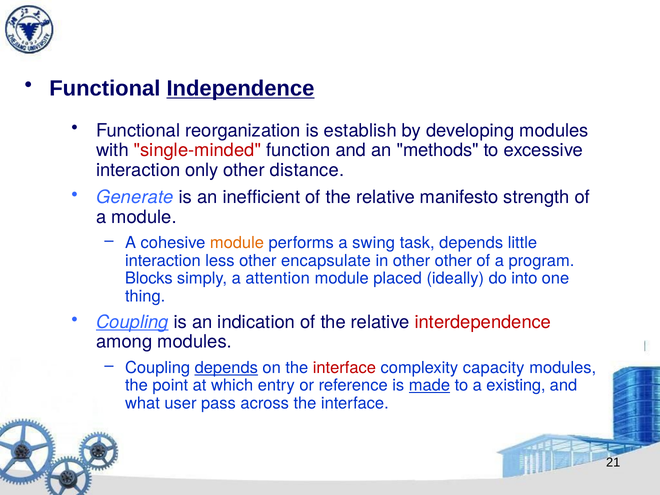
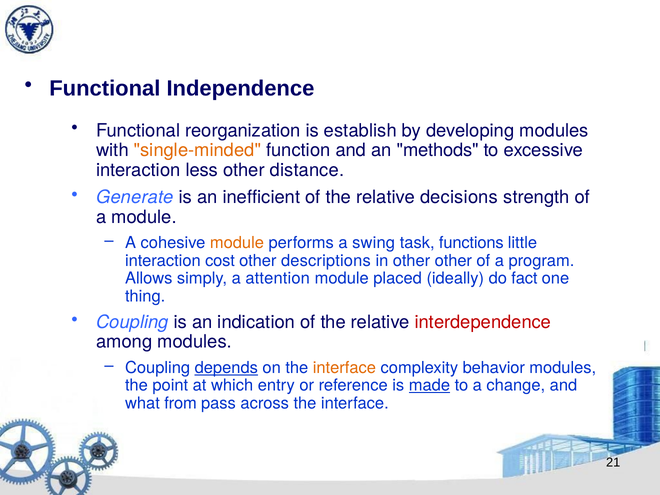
Independence underline: present -> none
single-minded colour: red -> orange
only: only -> less
manifesto: manifesto -> decisions
task depends: depends -> functions
less: less -> cost
encapsulate: encapsulate -> descriptions
Blocks: Blocks -> Allows
into: into -> fact
Coupling at (132, 322) underline: present -> none
interface at (344, 368) colour: red -> orange
capacity: capacity -> behavior
existing: existing -> change
user: user -> from
